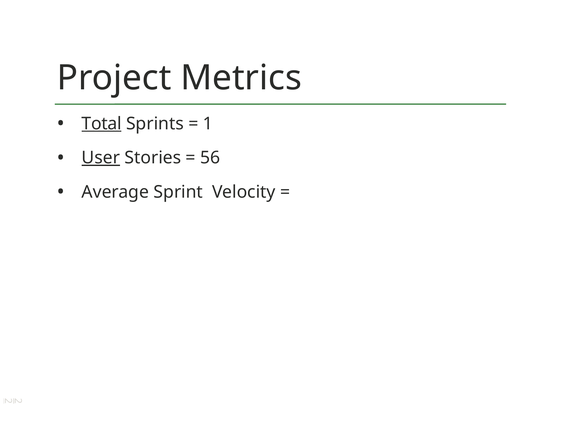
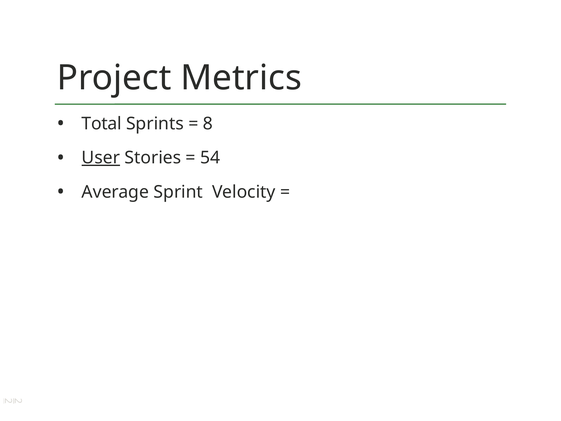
Total underline: present -> none
1: 1 -> 8
56: 56 -> 54
